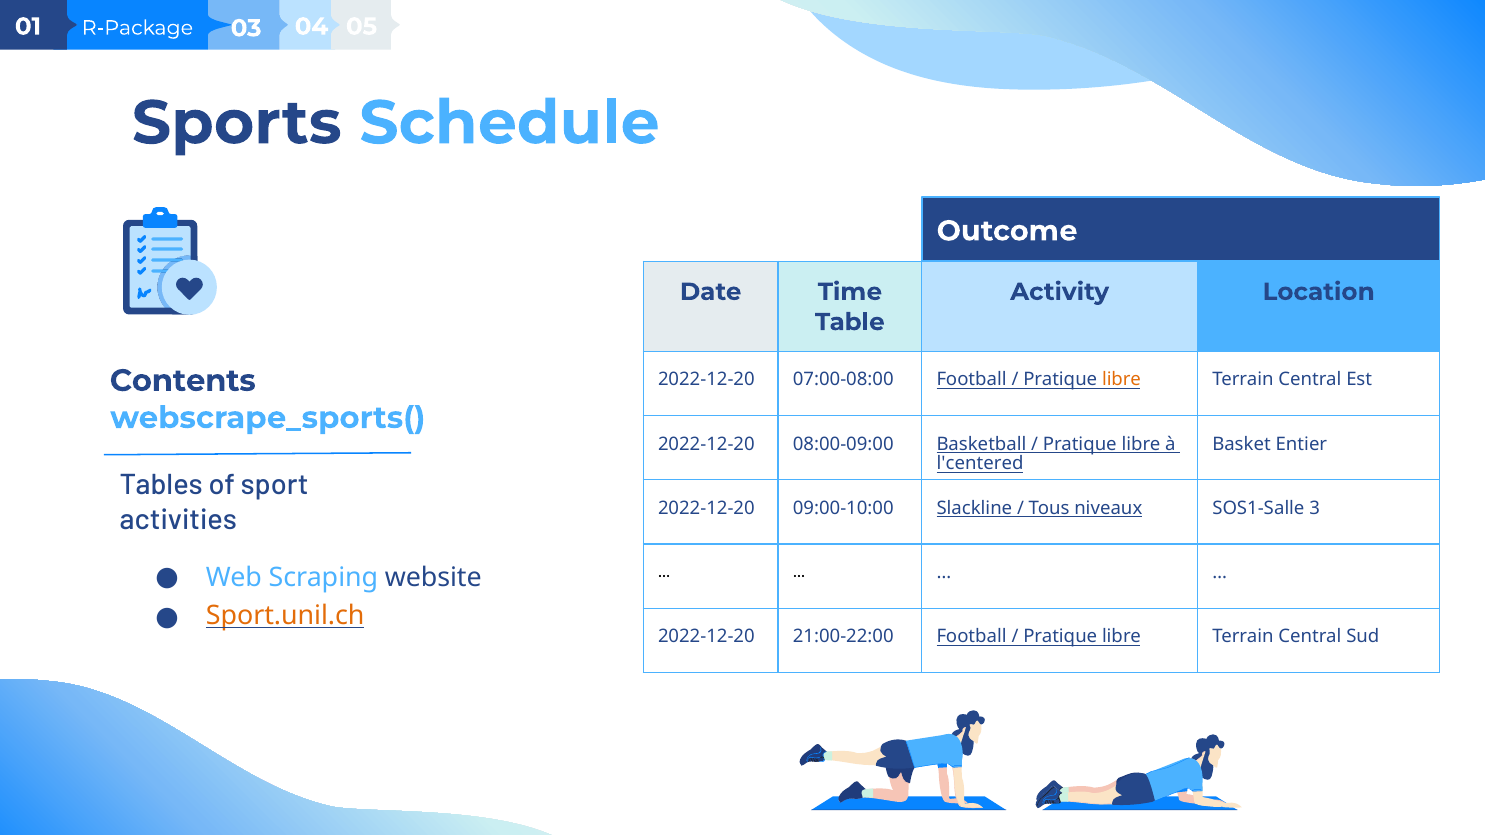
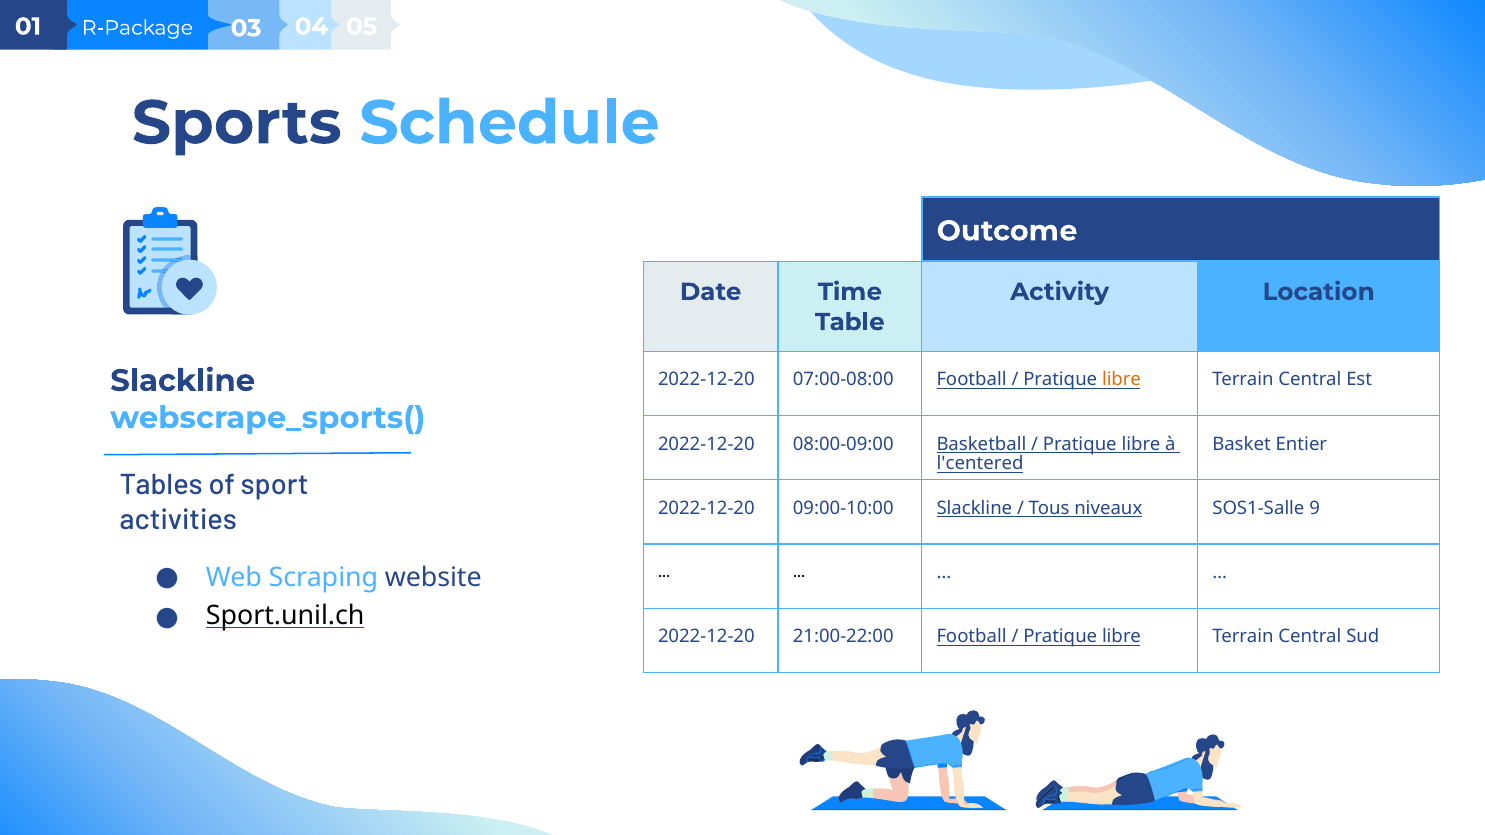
Contents at (183, 381): Contents -> Slackline
3: 3 -> 9
Sport.unil.ch colour: orange -> black
